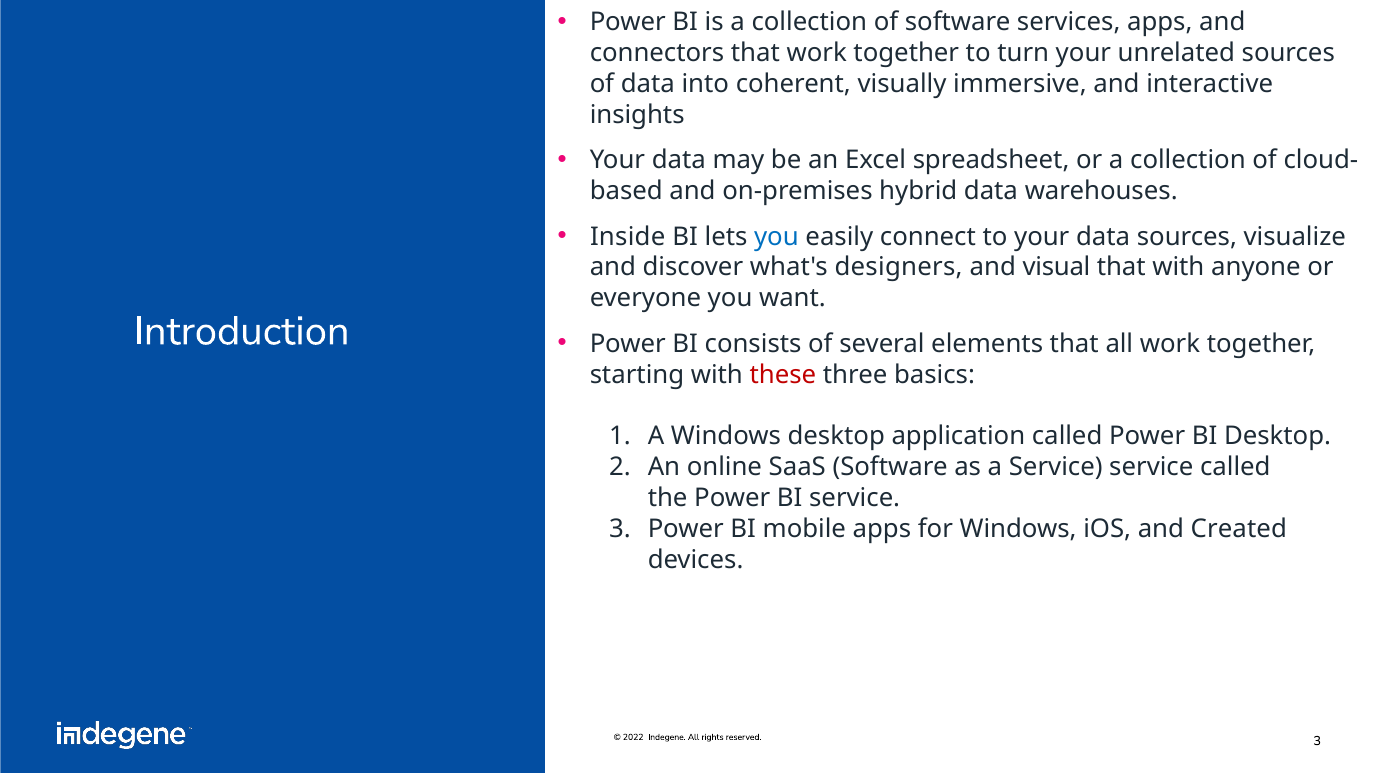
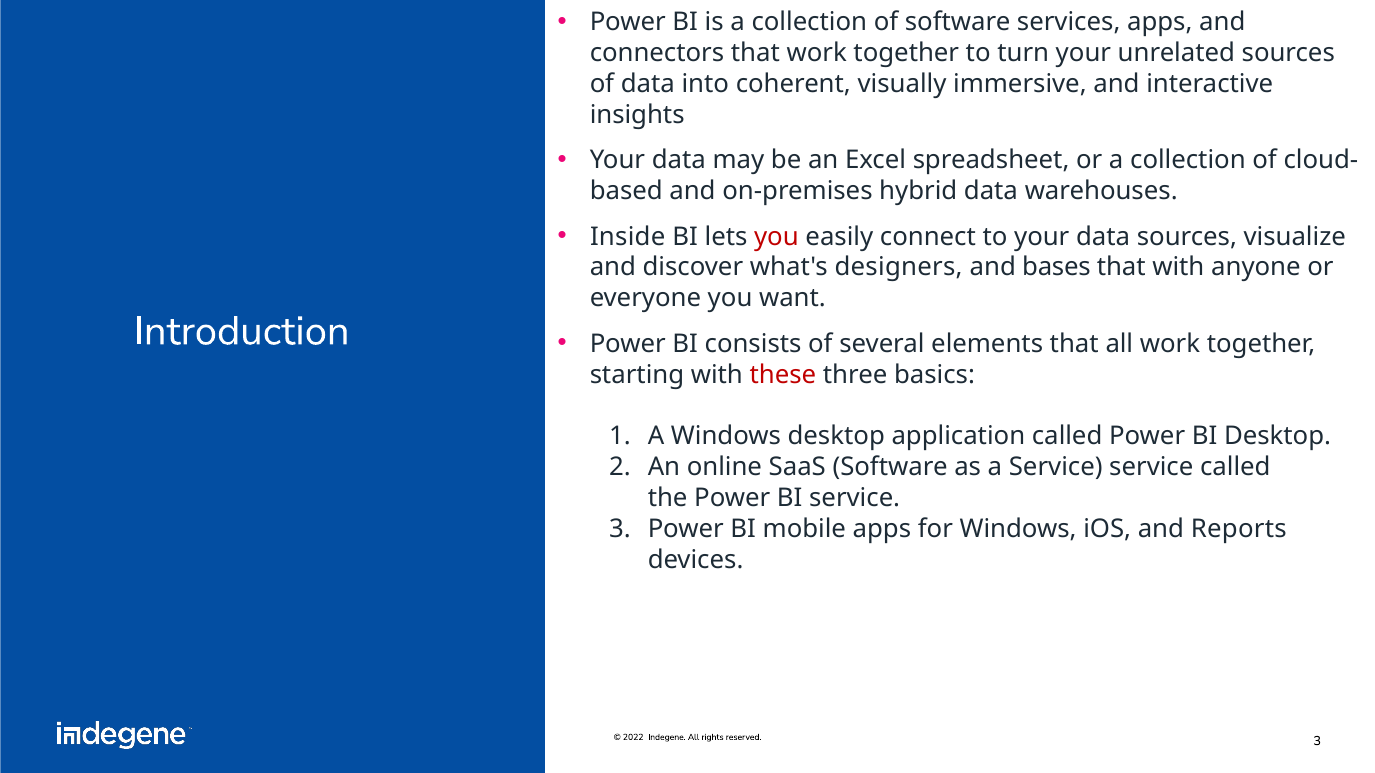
you at (776, 237) colour: blue -> red
visual: visual -> bases
Created: Created -> Reports
